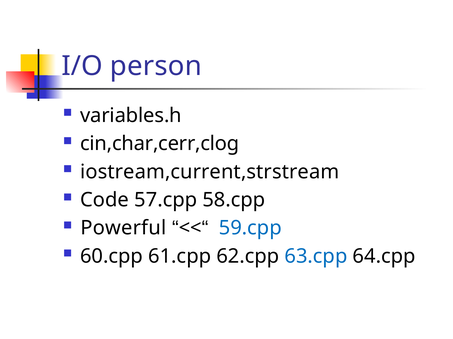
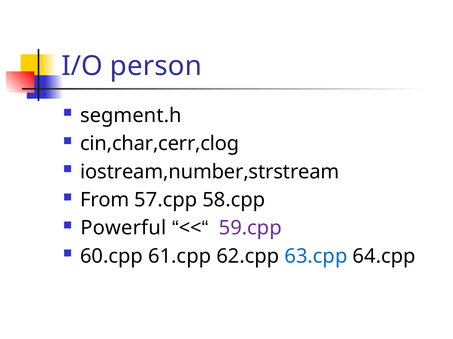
variables.h: variables.h -> segment.h
iostream,current,strstream: iostream,current,strstream -> iostream,number,strstream
Code: Code -> From
59.cpp colour: blue -> purple
